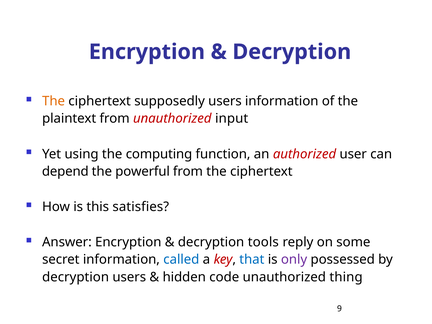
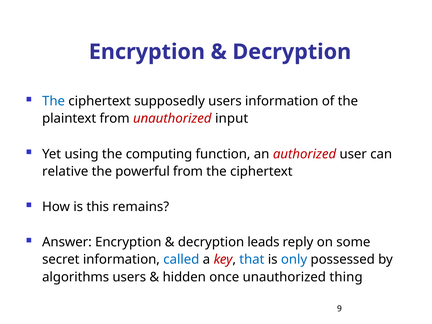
The at (54, 101) colour: orange -> blue
depend: depend -> relative
satisfies: satisfies -> remains
tools: tools -> leads
only colour: purple -> blue
decryption at (76, 277): decryption -> algorithms
code: code -> once
